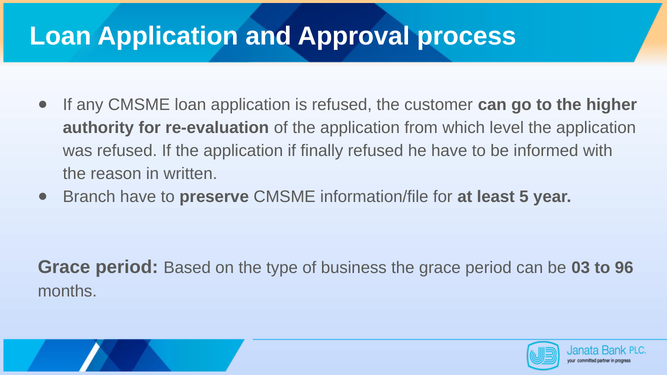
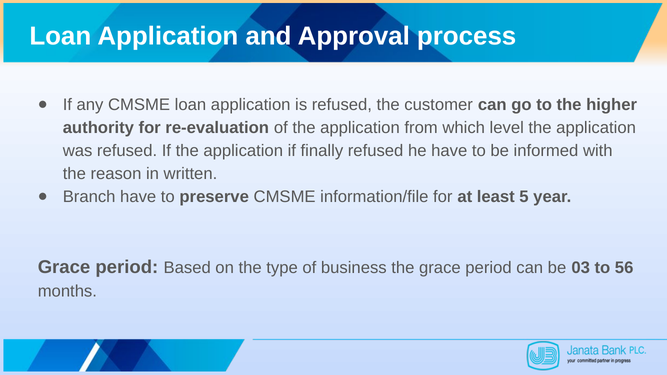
96: 96 -> 56
